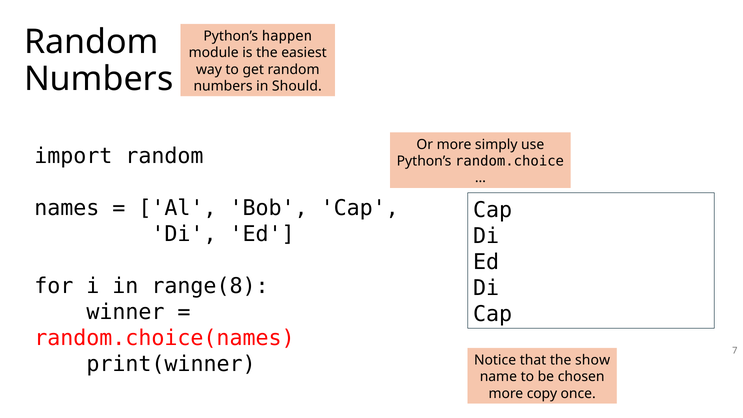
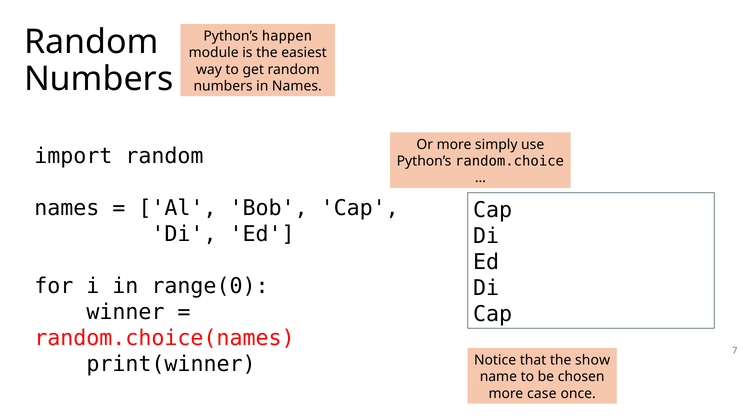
in Should: Should -> Names
range(8: range(8 -> range(0
copy: copy -> case
